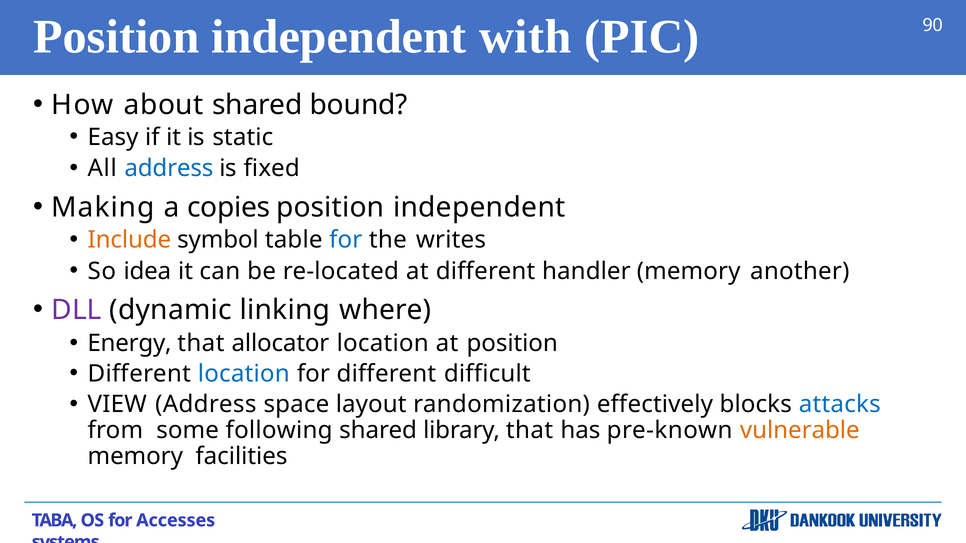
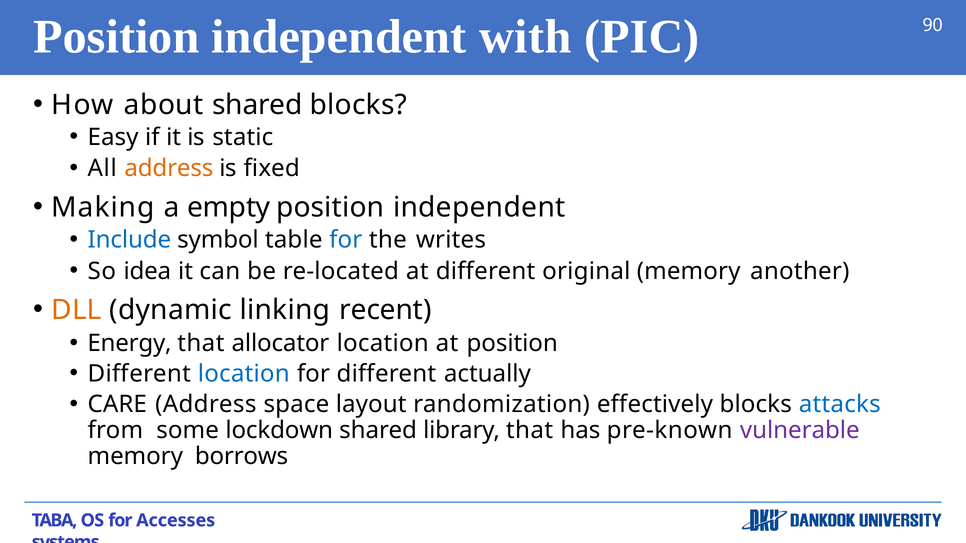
shared bound: bound -> blocks
address at (169, 169) colour: blue -> orange
copies: copies -> empty
Include colour: orange -> blue
handler: handler -> original
DLL colour: purple -> orange
where: where -> recent
difficult: difficult -> actually
VIEW: VIEW -> CARE
following: following -> lockdown
vulnerable colour: orange -> purple
facilities: facilities -> borrows
